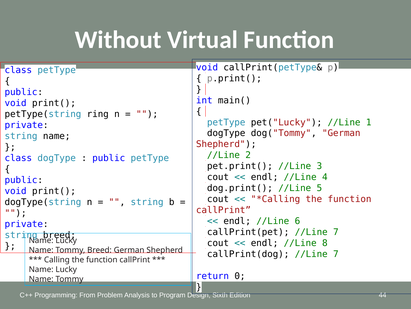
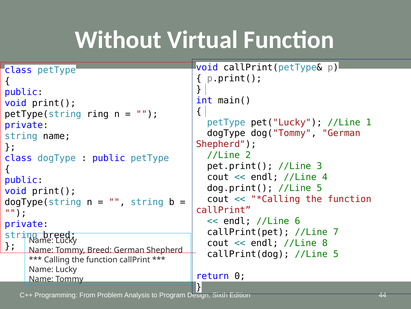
callPrint(dog //Line 7: 7 -> 5
